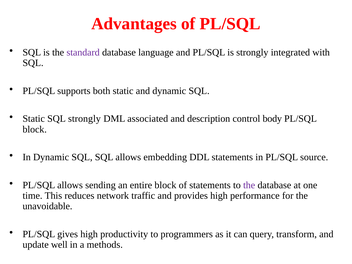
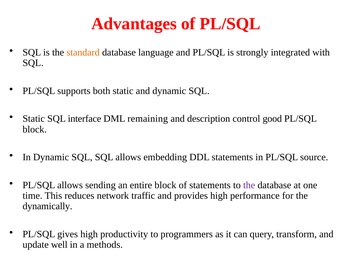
standard colour: purple -> orange
SQL strongly: strongly -> interface
associated: associated -> remaining
body: body -> good
unavoidable: unavoidable -> dynamically
